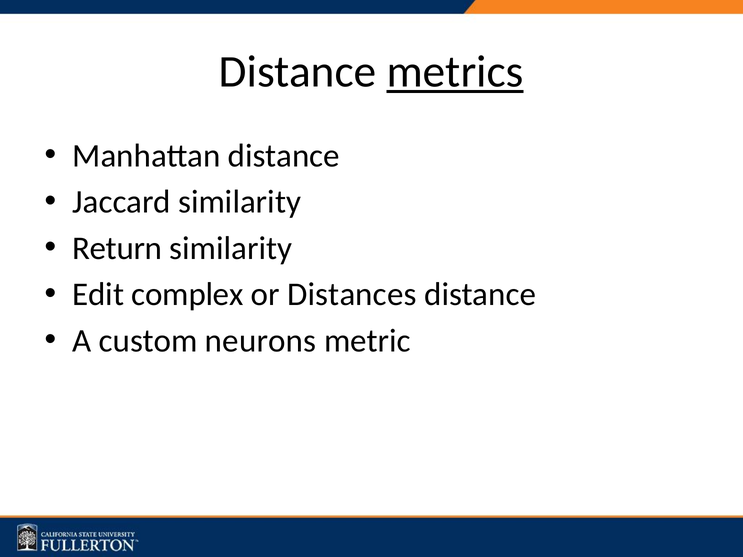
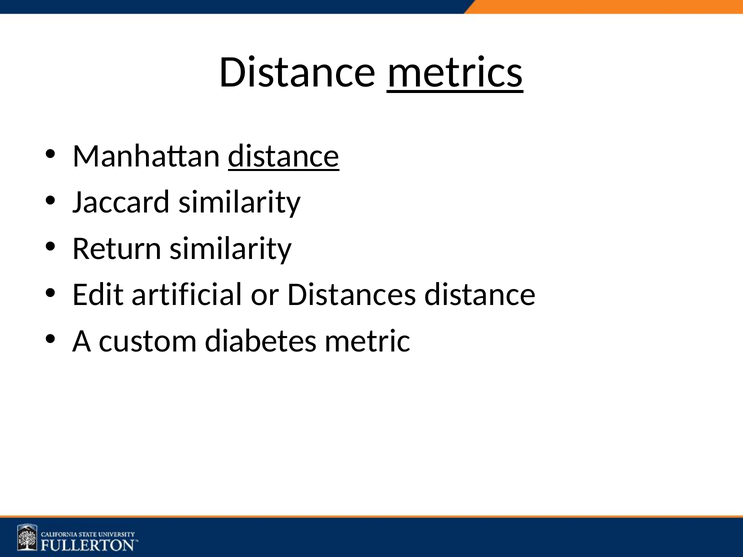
distance at (284, 156) underline: none -> present
complex: complex -> artificial
neurons: neurons -> diabetes
